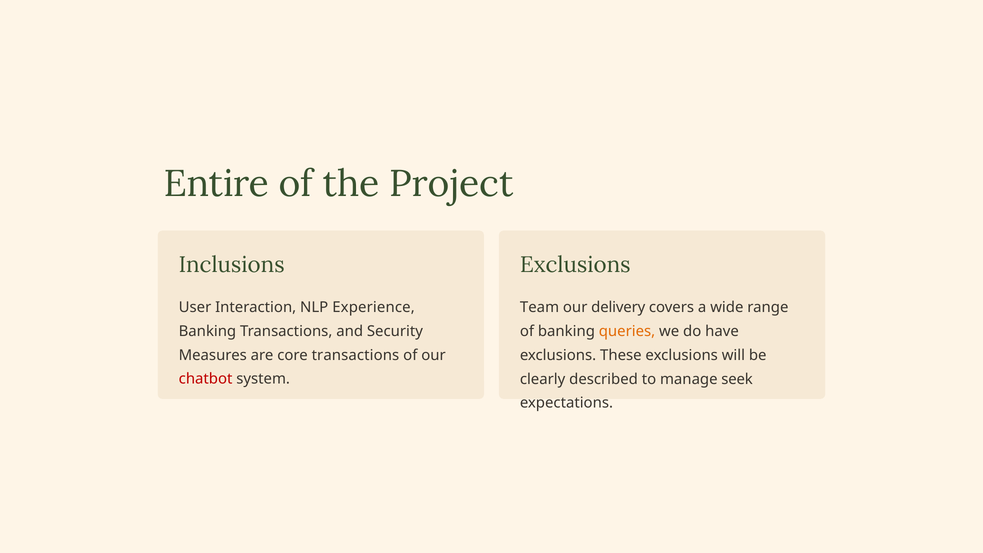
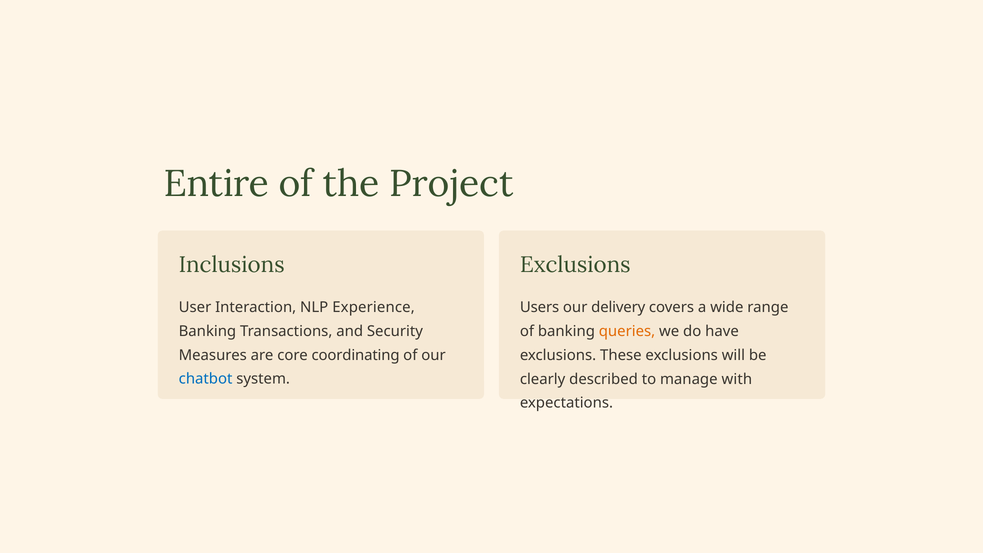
Team: Team -> Users
core transactions: transactions -> coordinating
chatbot colour: red -> blue
seek: seek -> with
